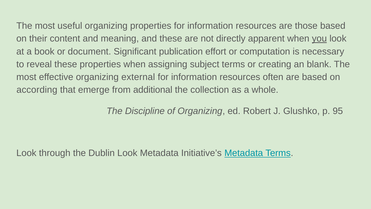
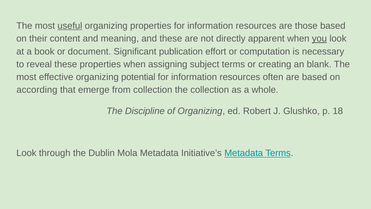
useful underline: none -> present
external: external -> potential
from additional: additional -> collection
95: 95 -> 18
Dublin Look: Look -> Mola
